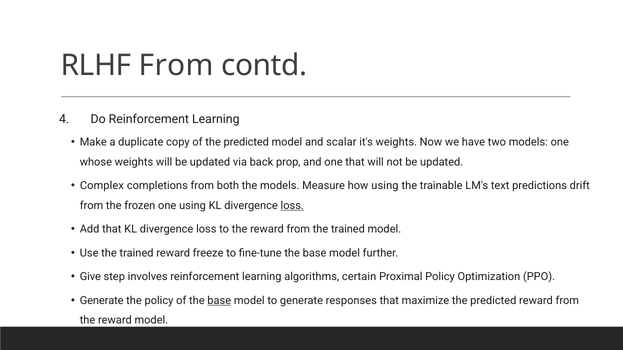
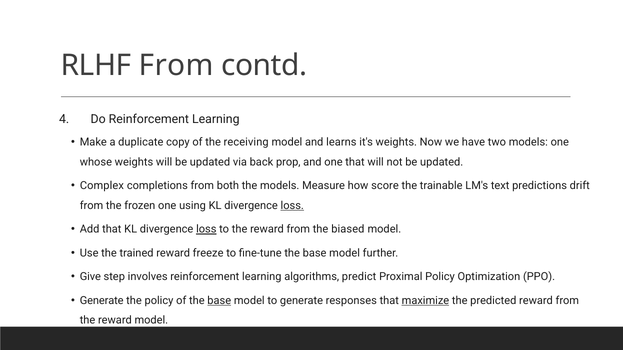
of the predicted: predicted -> receiving
scalar: scalar -> learns
how using: using -> score
loss at (206, 230) underline: none -> present
from the trained: trained -> biased
certain: certain -> predict
maximize underline: none -> present
